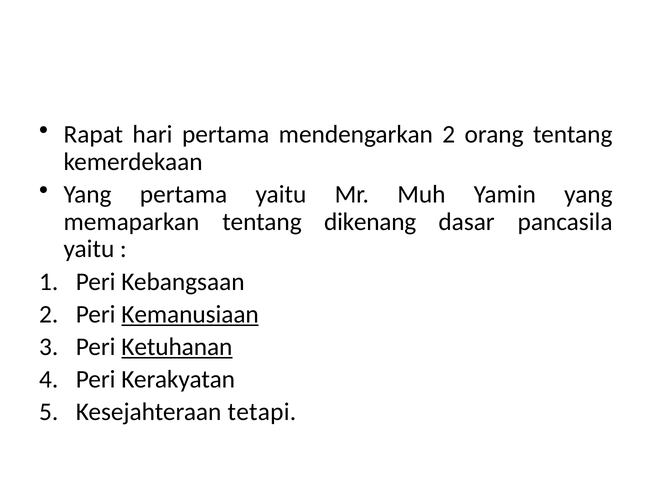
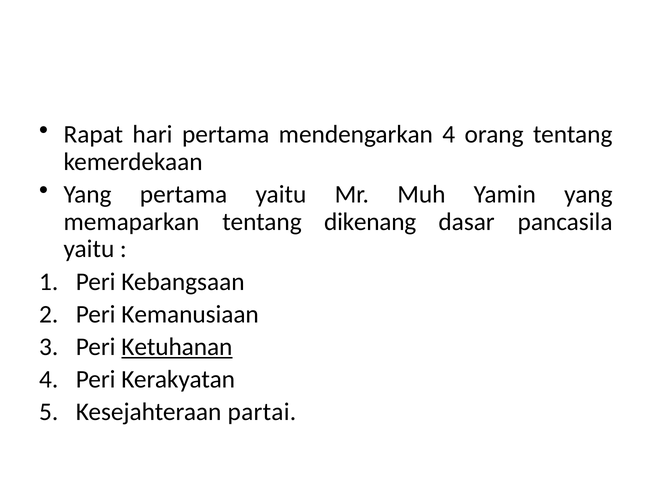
mendengarkan 2: 2 -> 4
Kemanusiaan underline: present -> none
tetapi: tetapi -> partai
